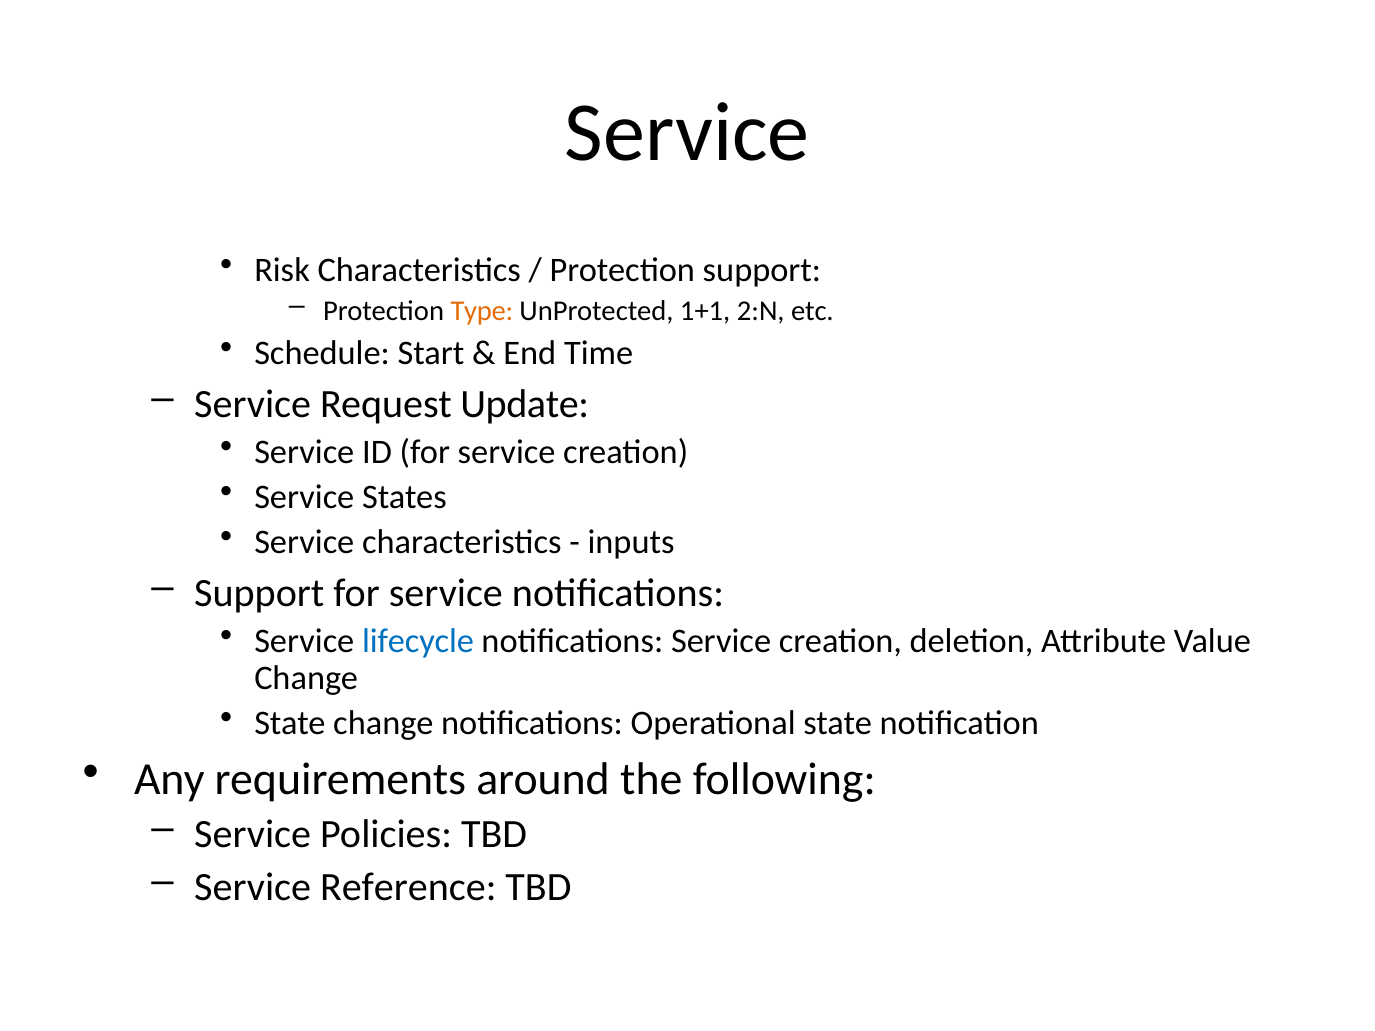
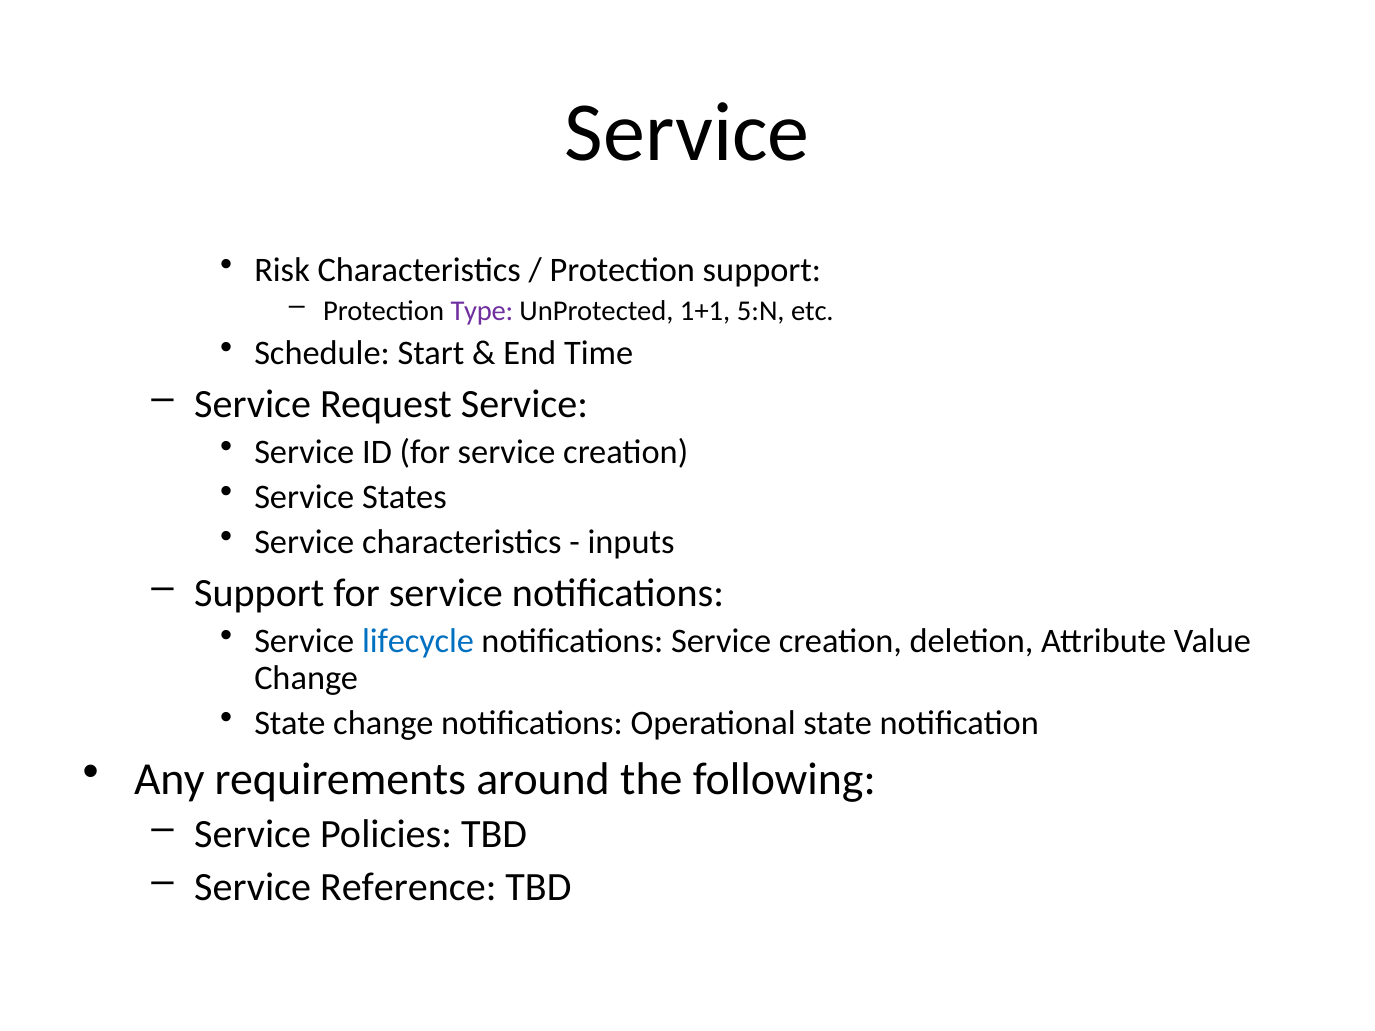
Type colour: orange -> purple
2:N: 2:N -> 5:N
Request Update: Update -> Service
